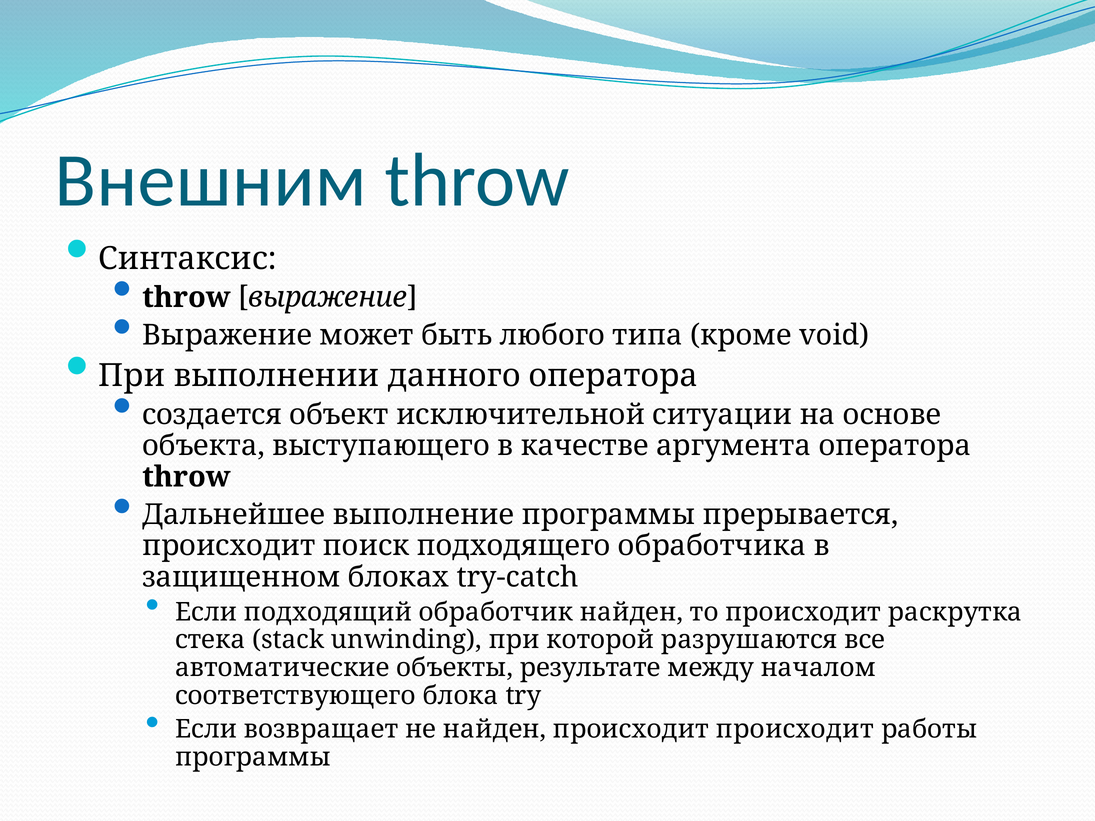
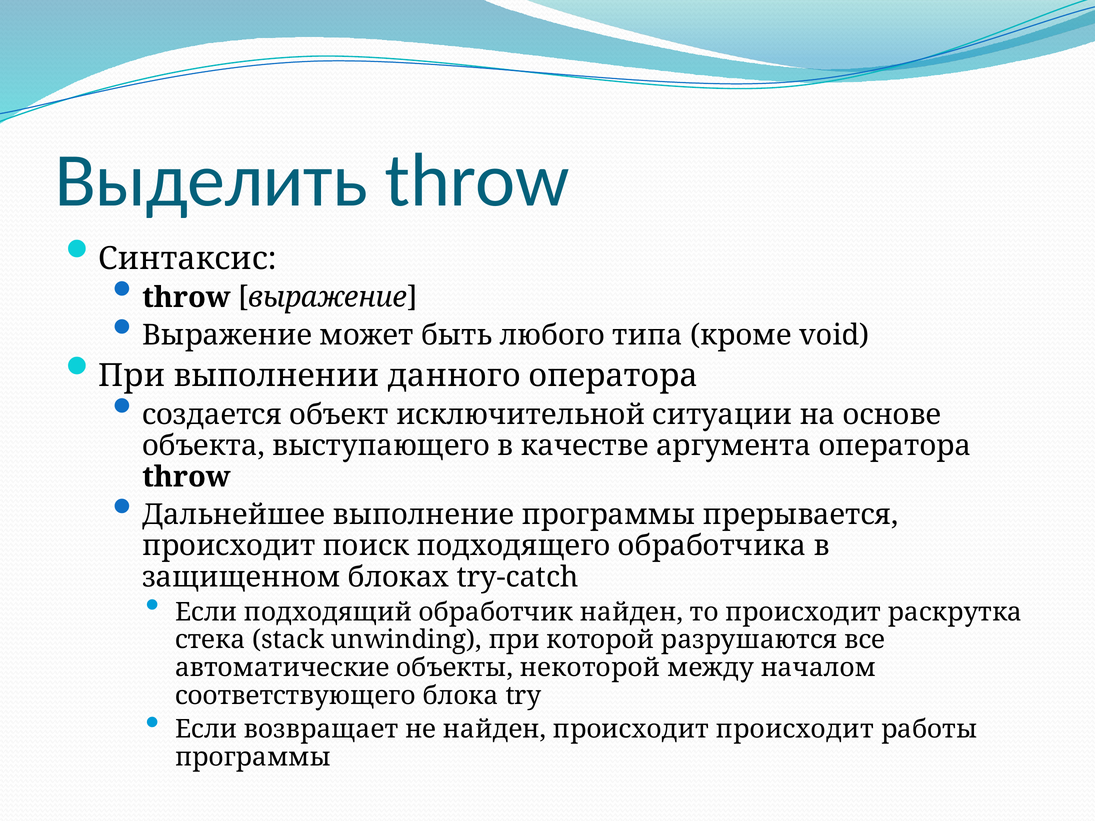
Внешним: Внешним -> Выделить
результате: результате -> некоторой
